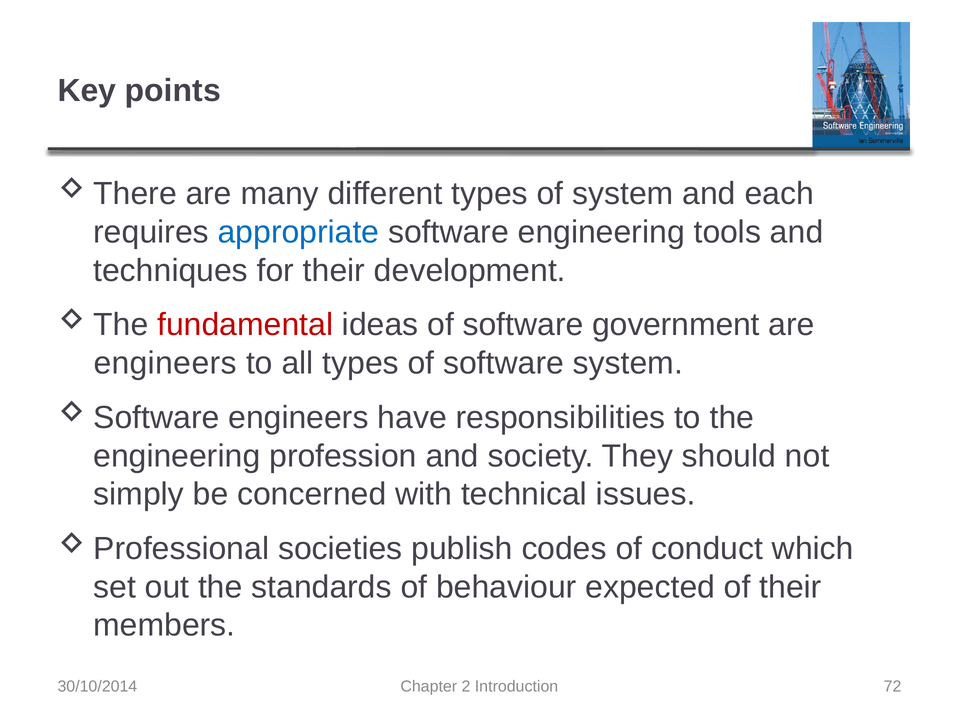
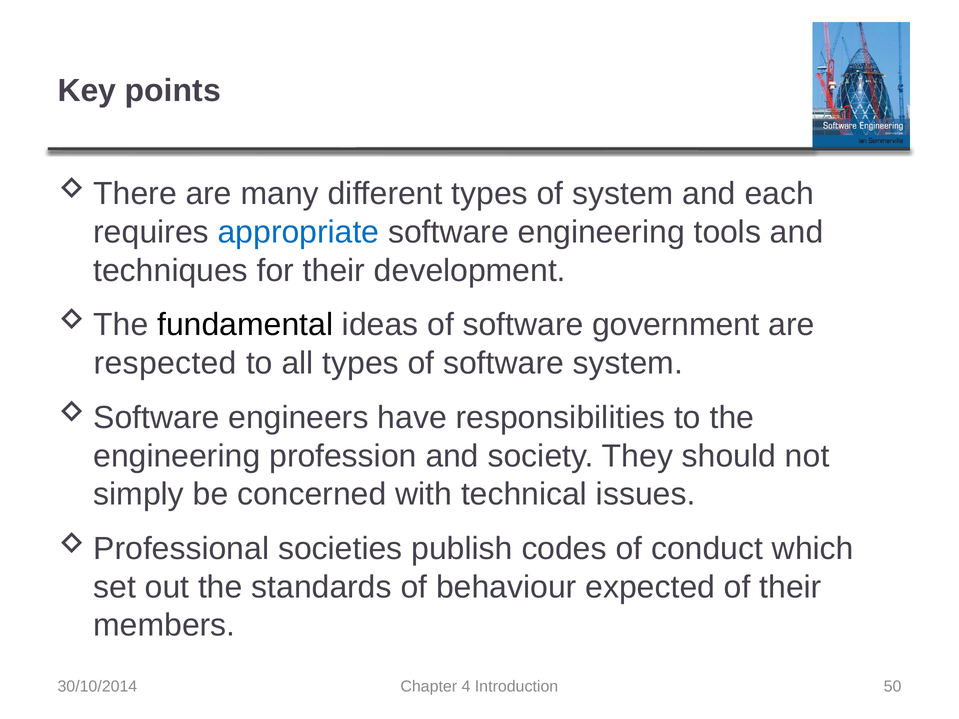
fundamental colour: red -> black
engineers at (165, 363): engineers -> respected
2: 2 -> 4
72: 72 -> 50
